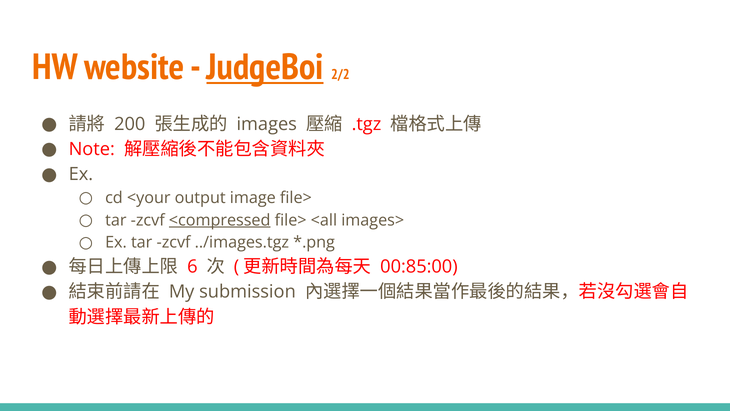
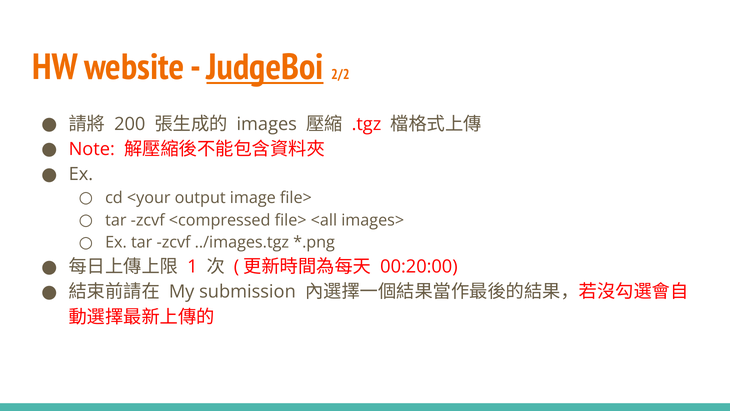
<compressed underline: present -> none
6: 6 -> 1
00:85:00: 00:85:00 -> 00:20:00
